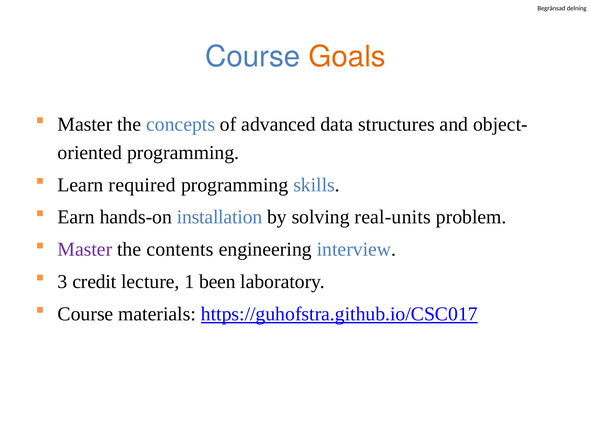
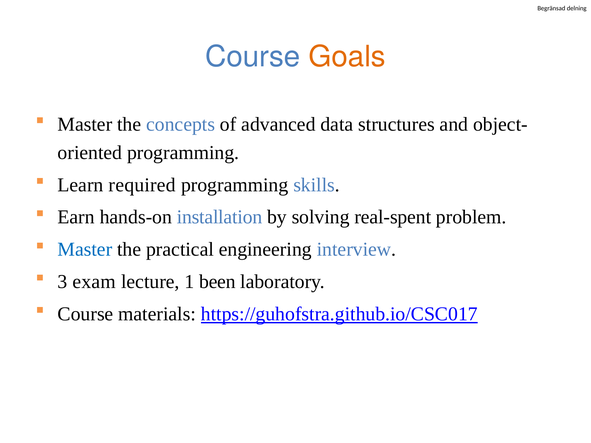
real-units: real-units -> real-spent
Master at (85, 250) colour: purple -> blue
contents: contents -> practical
credit: credit -> exam
